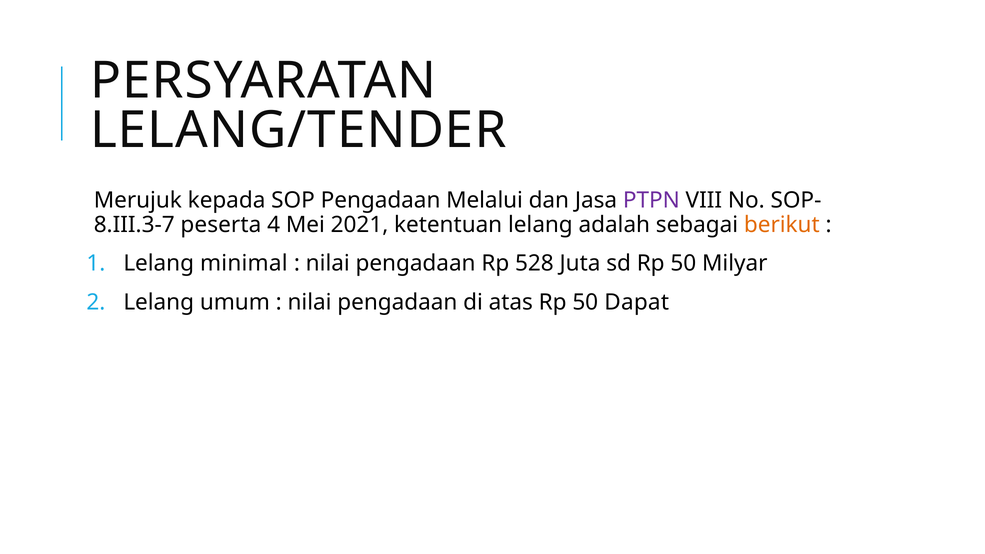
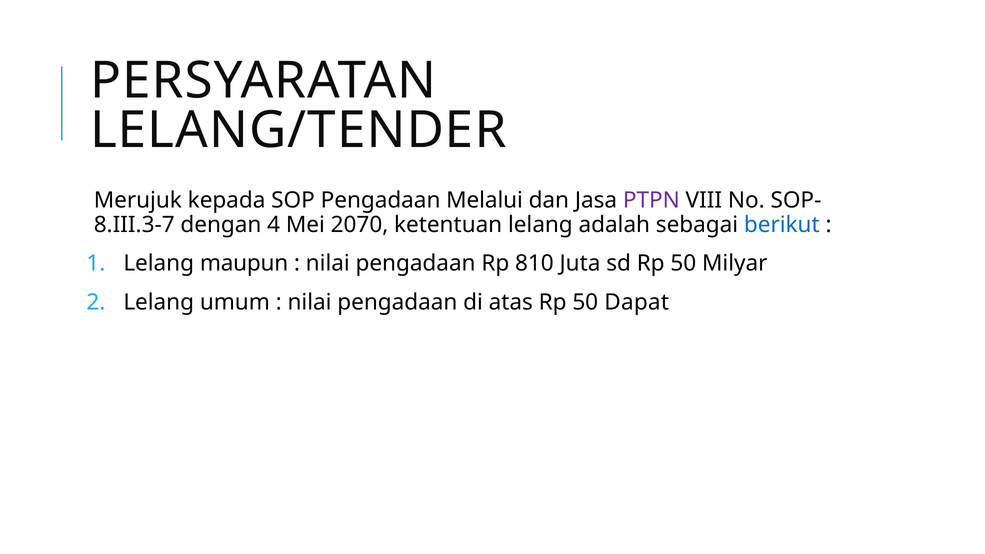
peserta: peserta -> dengan
2021: 2021 -> 2070
berikut colour: orange -> blue
minimal: minimal -> maupun
528: 528 -> 810
